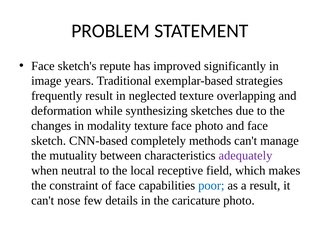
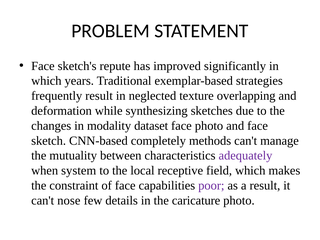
image at (46, 81): image -> which
modality texture: texture -> dataset
neutral: neutral -> system
poor colour: blue -> purple
